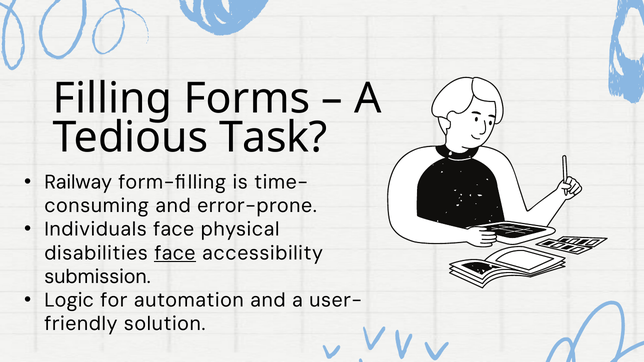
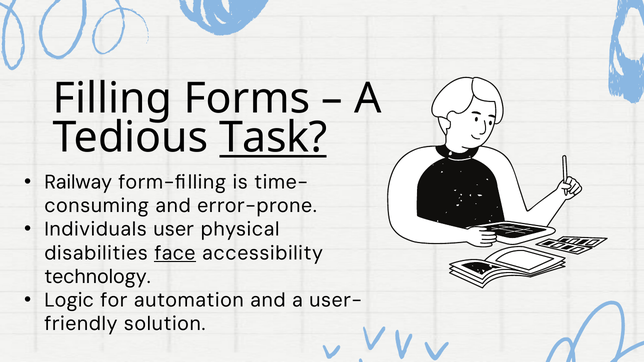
Task underline: none -> present
Individuals face: face -> user
submission: submission -> technology
